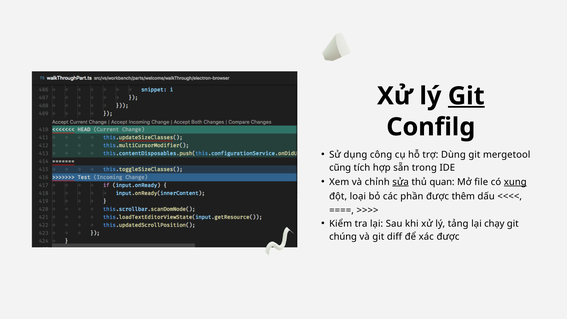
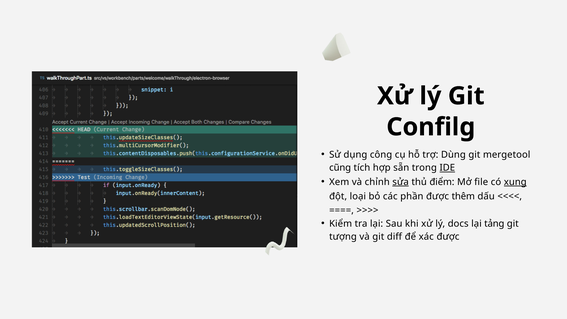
Git at (466, 96) underline: present -> none
IDE underline: none -> present
quan: quan -> điểm
tảng: tảng -> docs
chạy: chạy -> tảng
chúng: chúng -> tượng
